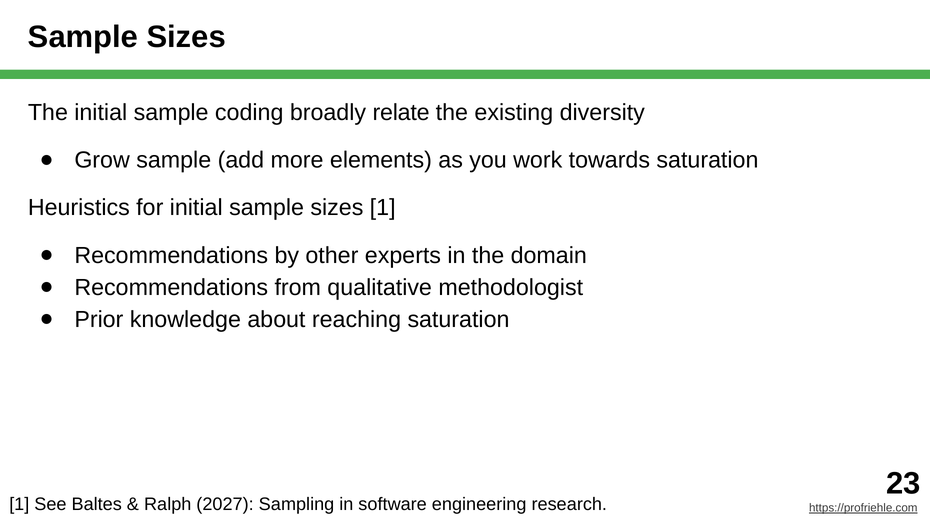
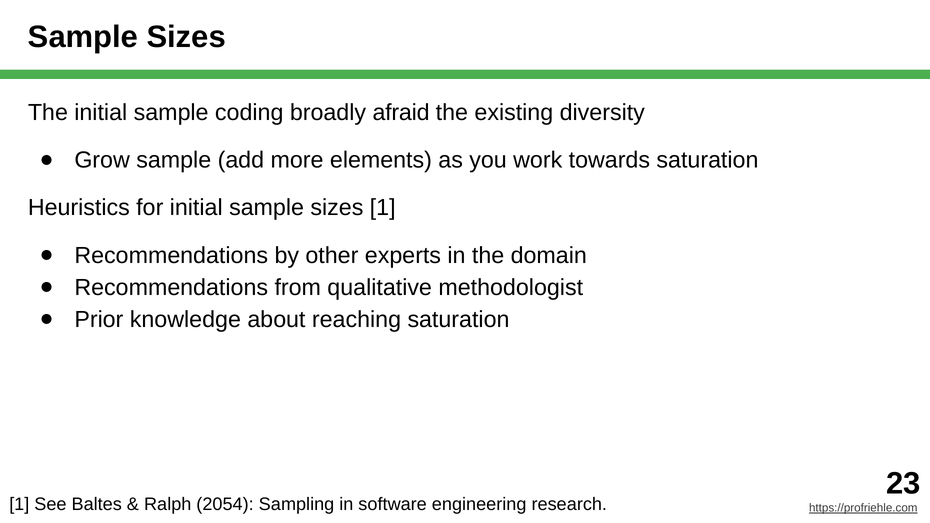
relate: relate -> afraid
2027: 2027 -> 2054
